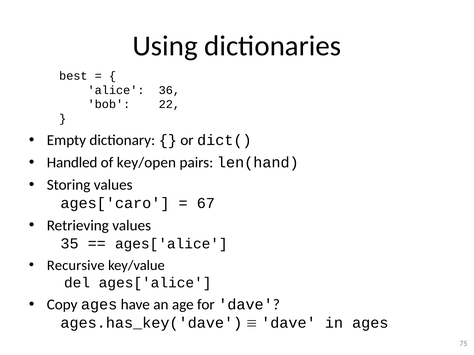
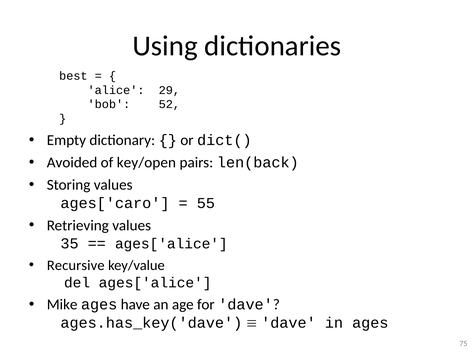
36: 36 -> 29
22: 22 -> 52
Handled: Handled -> Avoided
len(hand: len(hand -> len(back
67: 67 -> 55
Copy: Copy -> Mike
